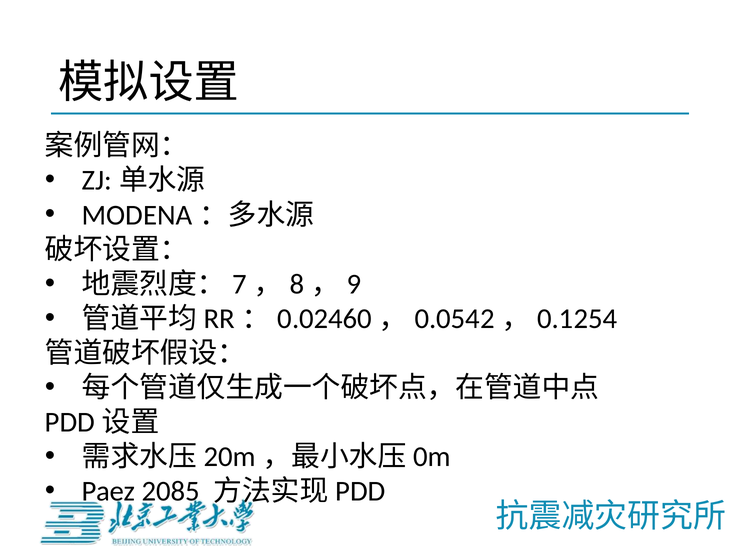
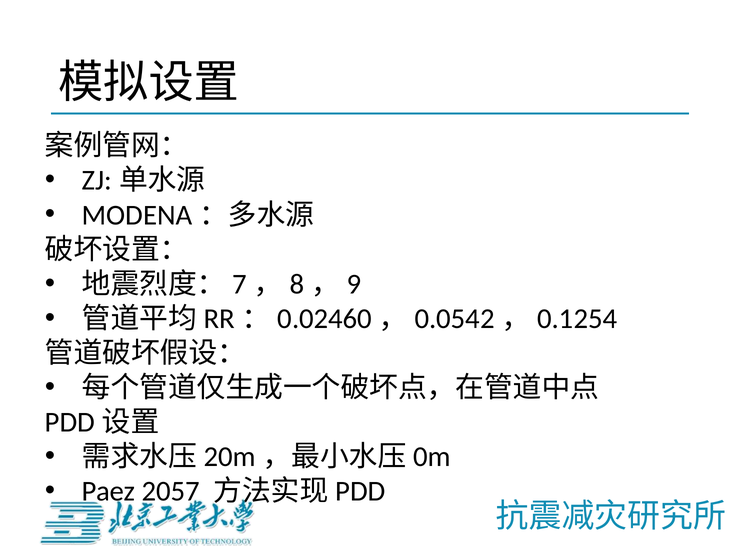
2085: 2085 -> 2057
